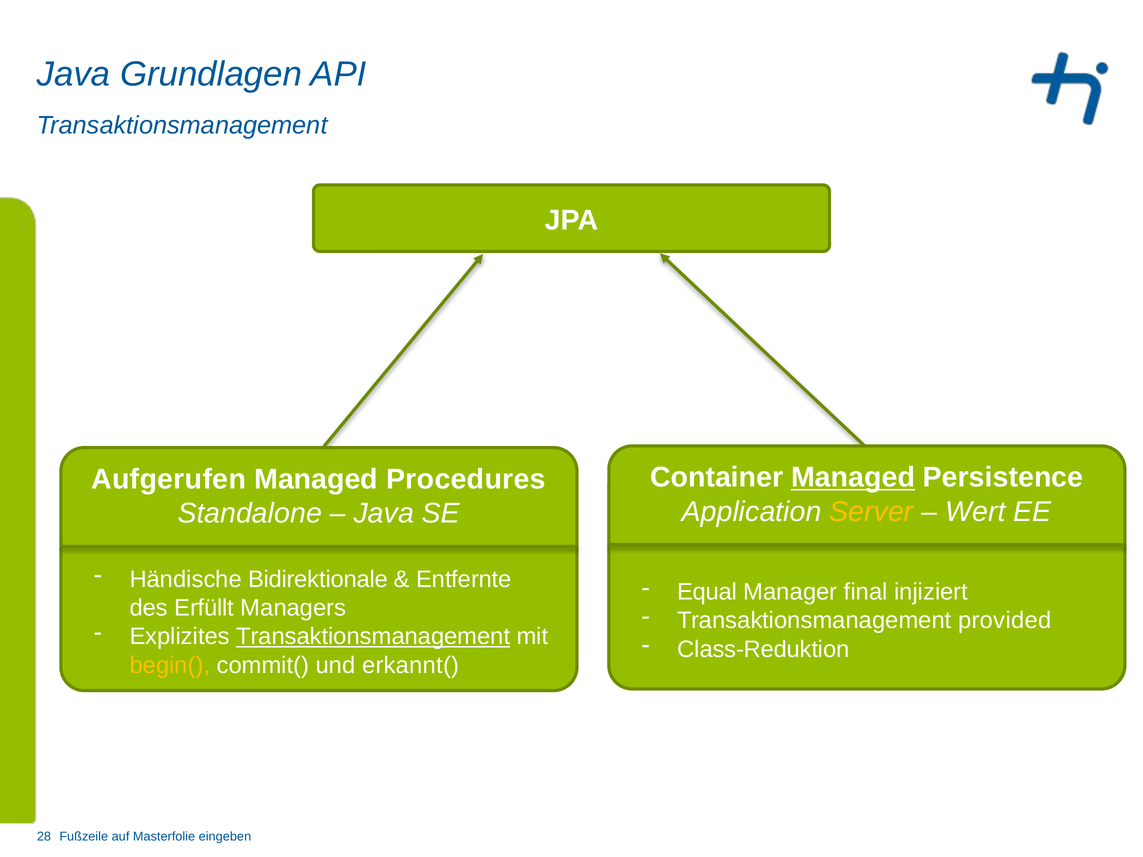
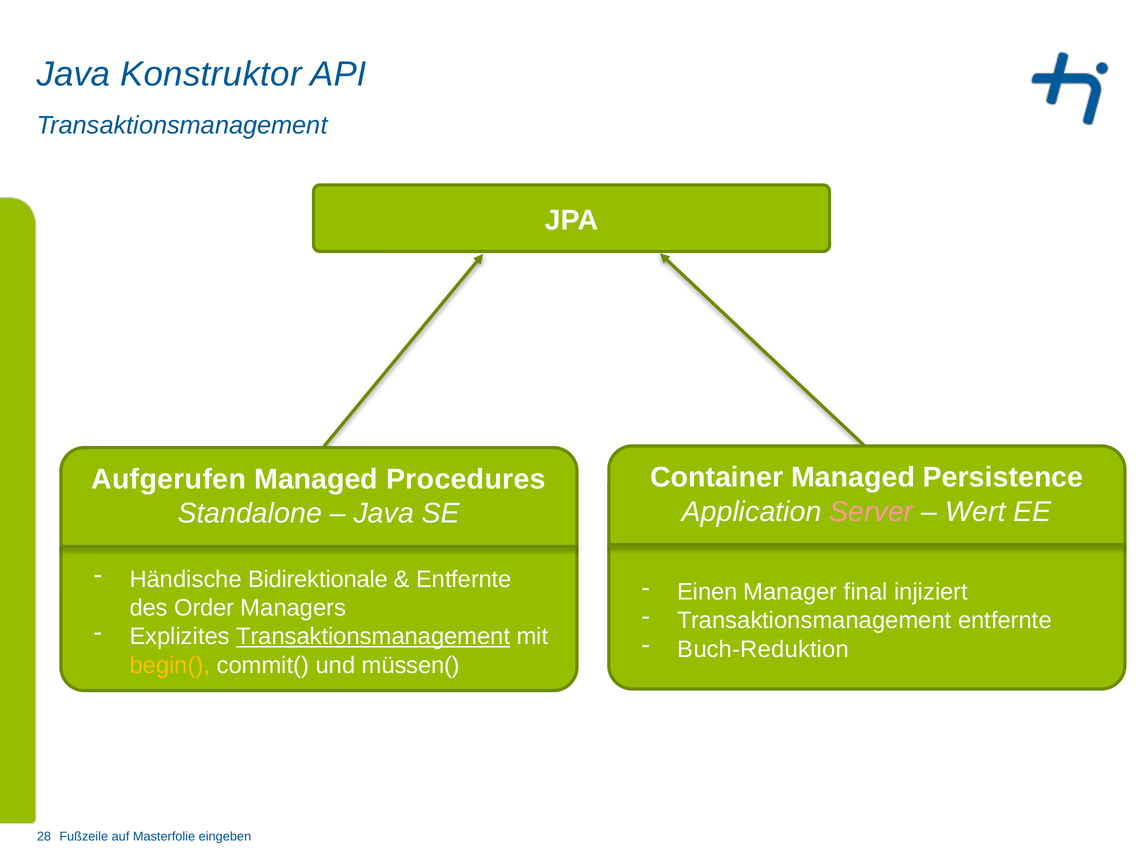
Grundlagen: Grundlagen -> Konstruktor
Managed at (853, 478) underline: present -> none
Server colour: yellow -> pink
Equal: Equal -> Einen
Erfüllt: Erfüllt -> Order
Transaktionsmanagement provided: provided -> entfernte
Class-Reduktion: Class-Reduktion -> Buch-Reduktion
erkannt(: erkannt( -> müssen(
